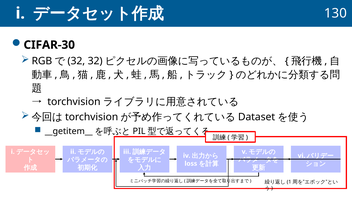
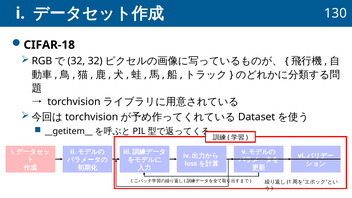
CIFAR-30: CIFAR-30 -> CIFAR-18
